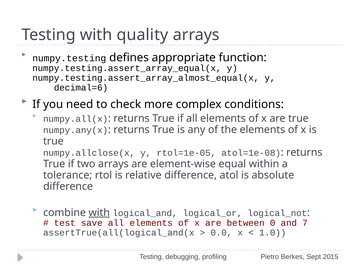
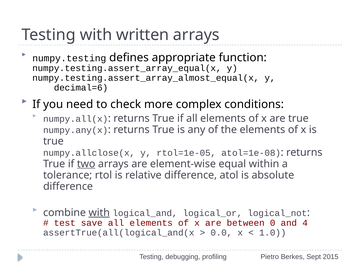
quality: quality -> written
two underline: none -> present
7: 7 -> 4
